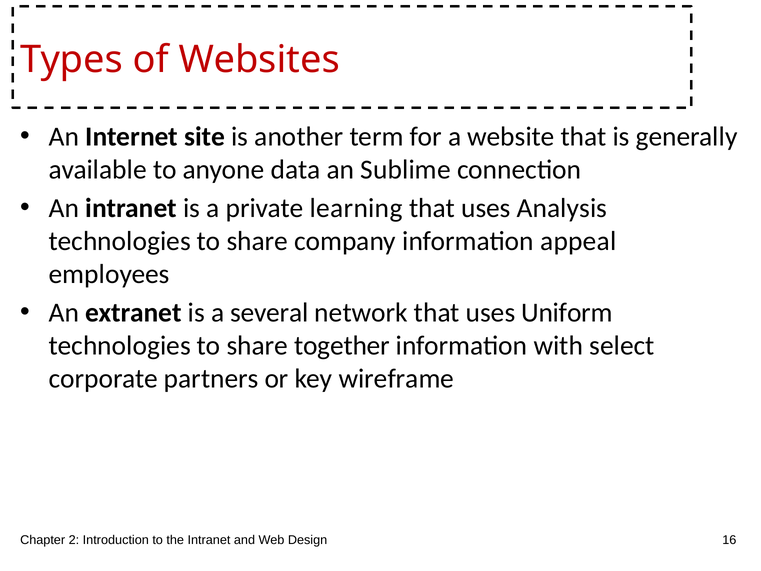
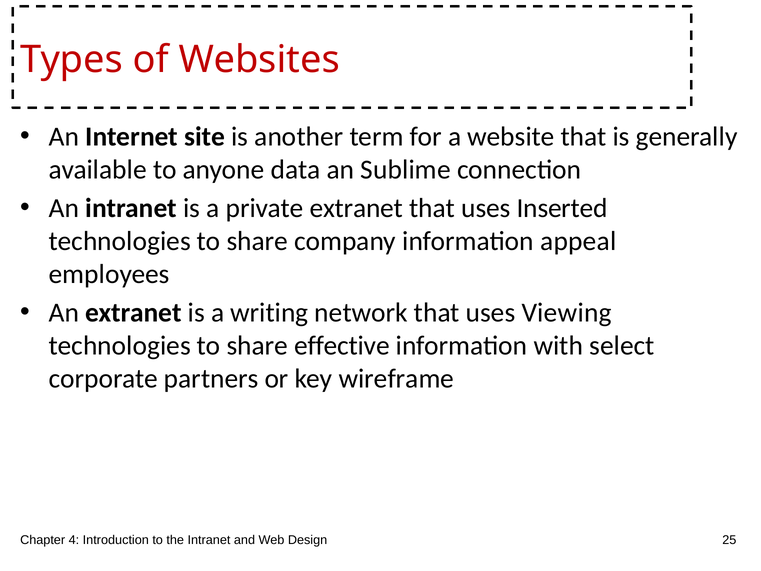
private learning: learning -> extranet
Analysis: Analysis -> Inserted
several: several -> writing
Uniform: Uniform -> Viewing
together: together -> effective
2: 2 -> 4
16: 16 -> 25
